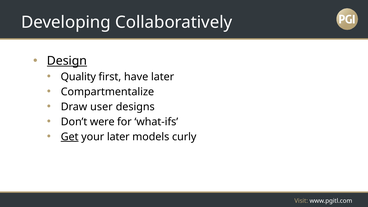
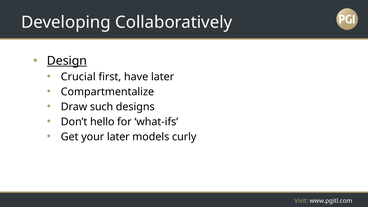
Quality: Quality -> Crucial
user: user -> such
were: were -> hello
Get underline: present -> none
